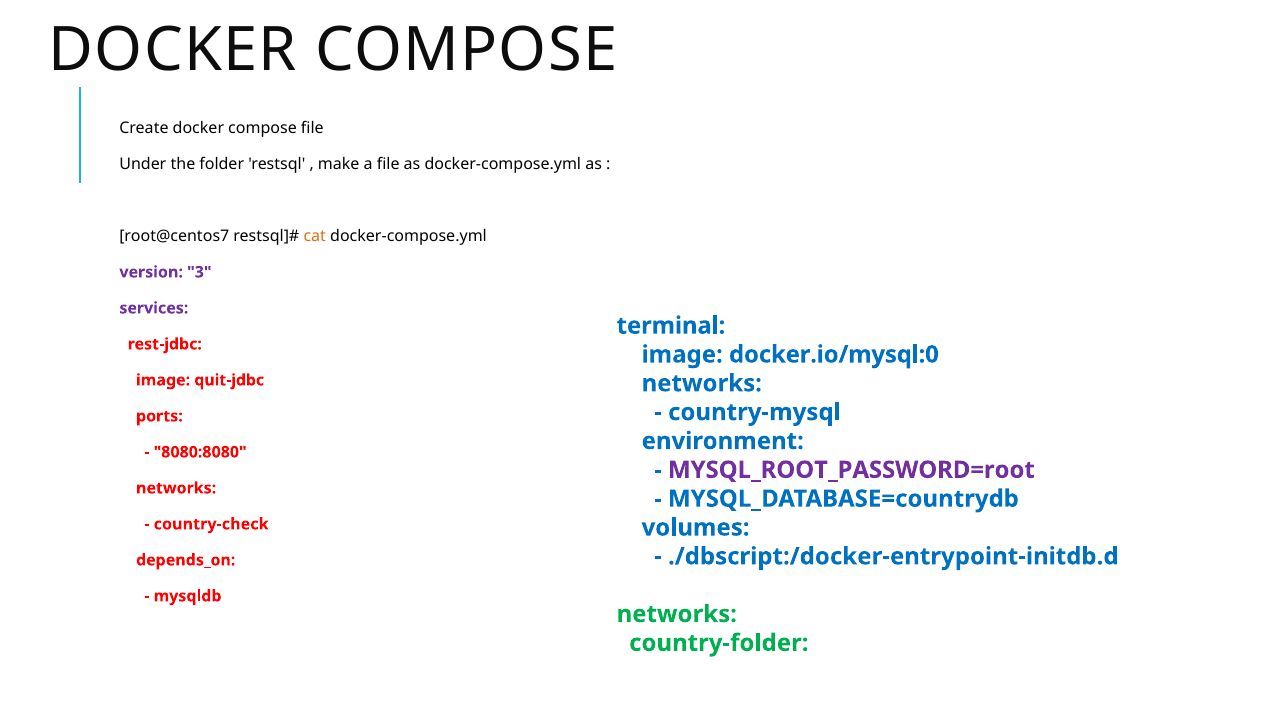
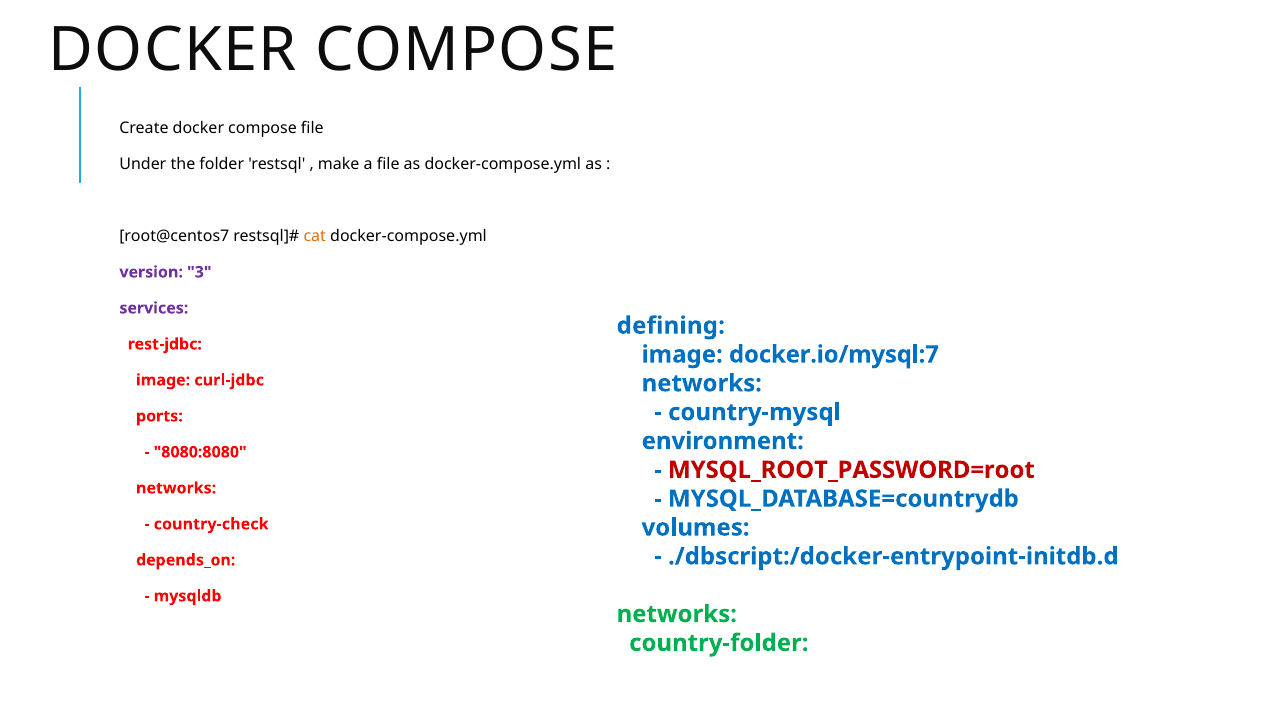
terminal: terminal -> defining
docker.io/mysql:0: docker.io/mysql:0 -> docker.io/mysql:7
quit-jdbc: quit-jdbc -> curl-jdbc
MYSQL_ROOT_PASSWORD=root colour: purple -> red
